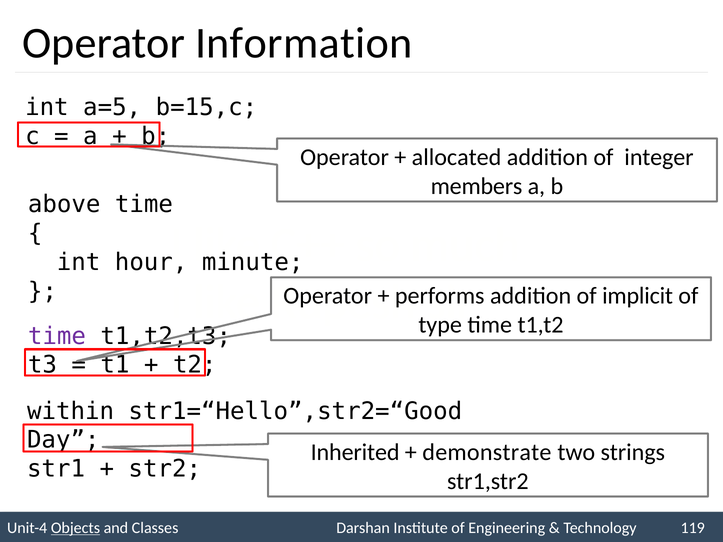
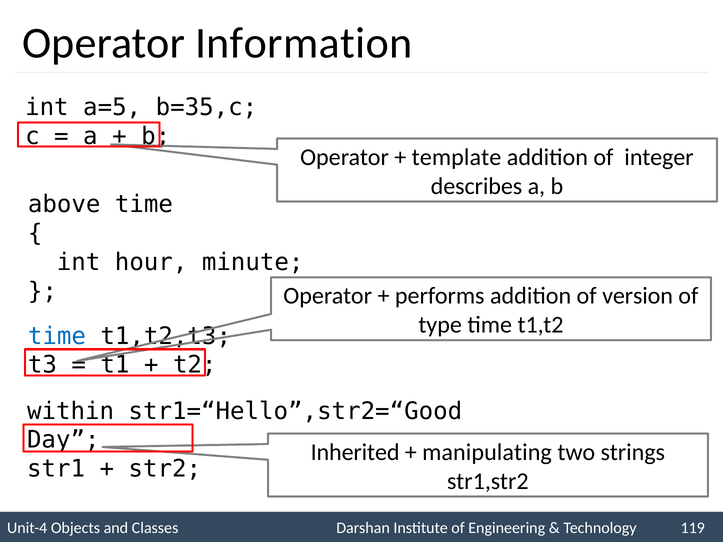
b=15,c: b=15,c -> b=35,c
allocated: allocated -> template
members: members -> describes
implicit: implicit -> version
time at (57, 336) colour: purple -> blue
demonstrate: demonstrate -> manipulating
Objects underline: present -> none
